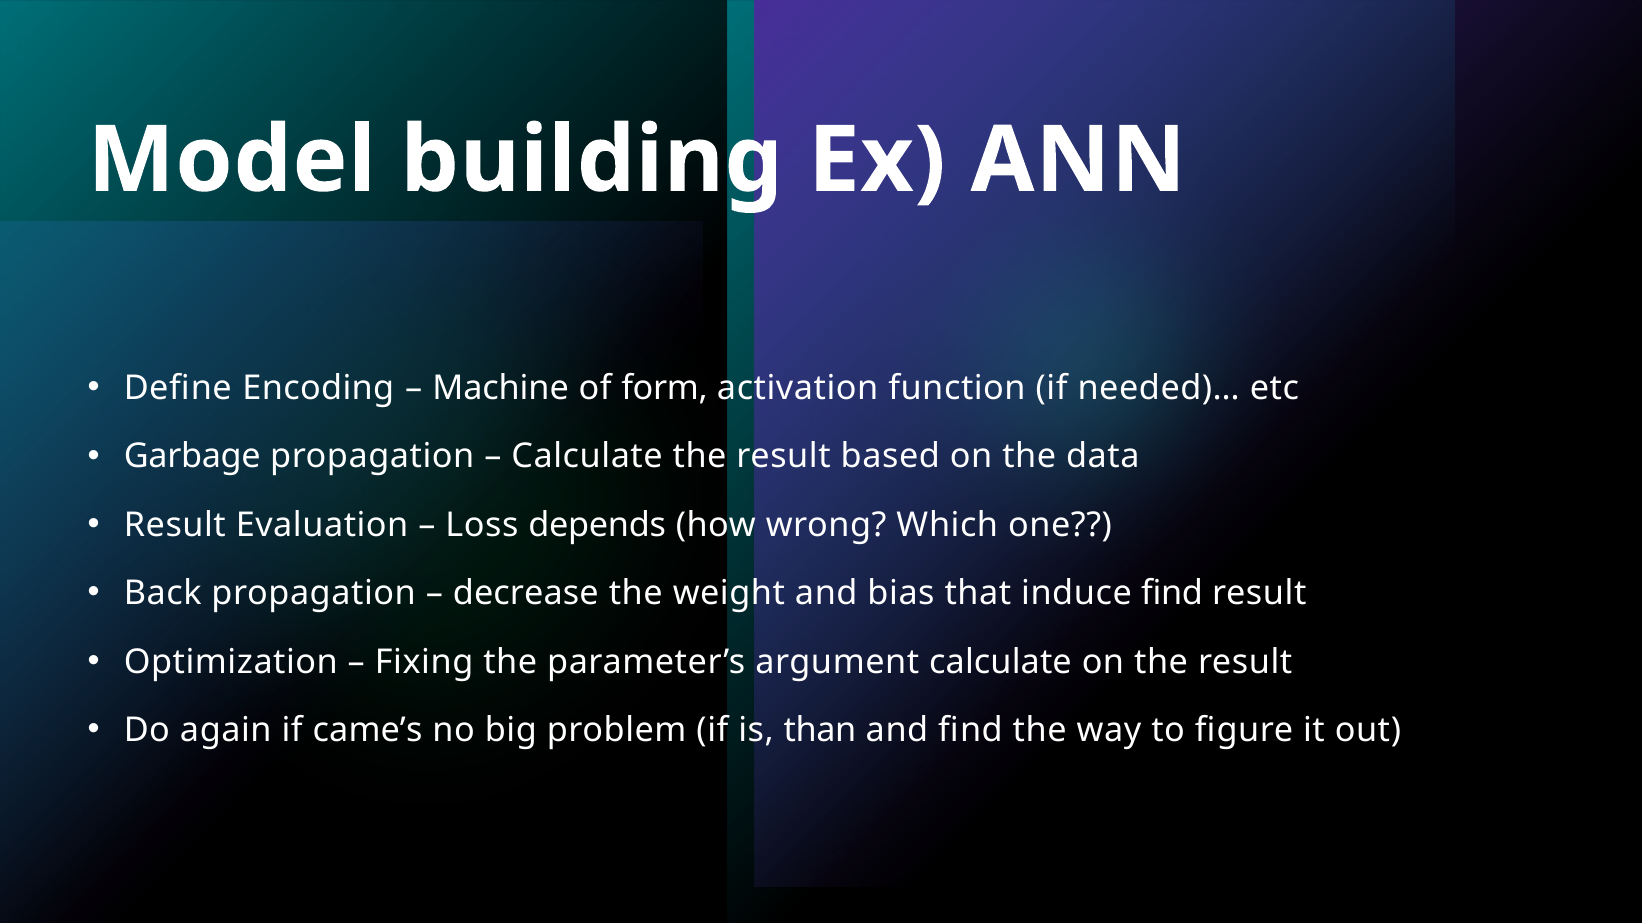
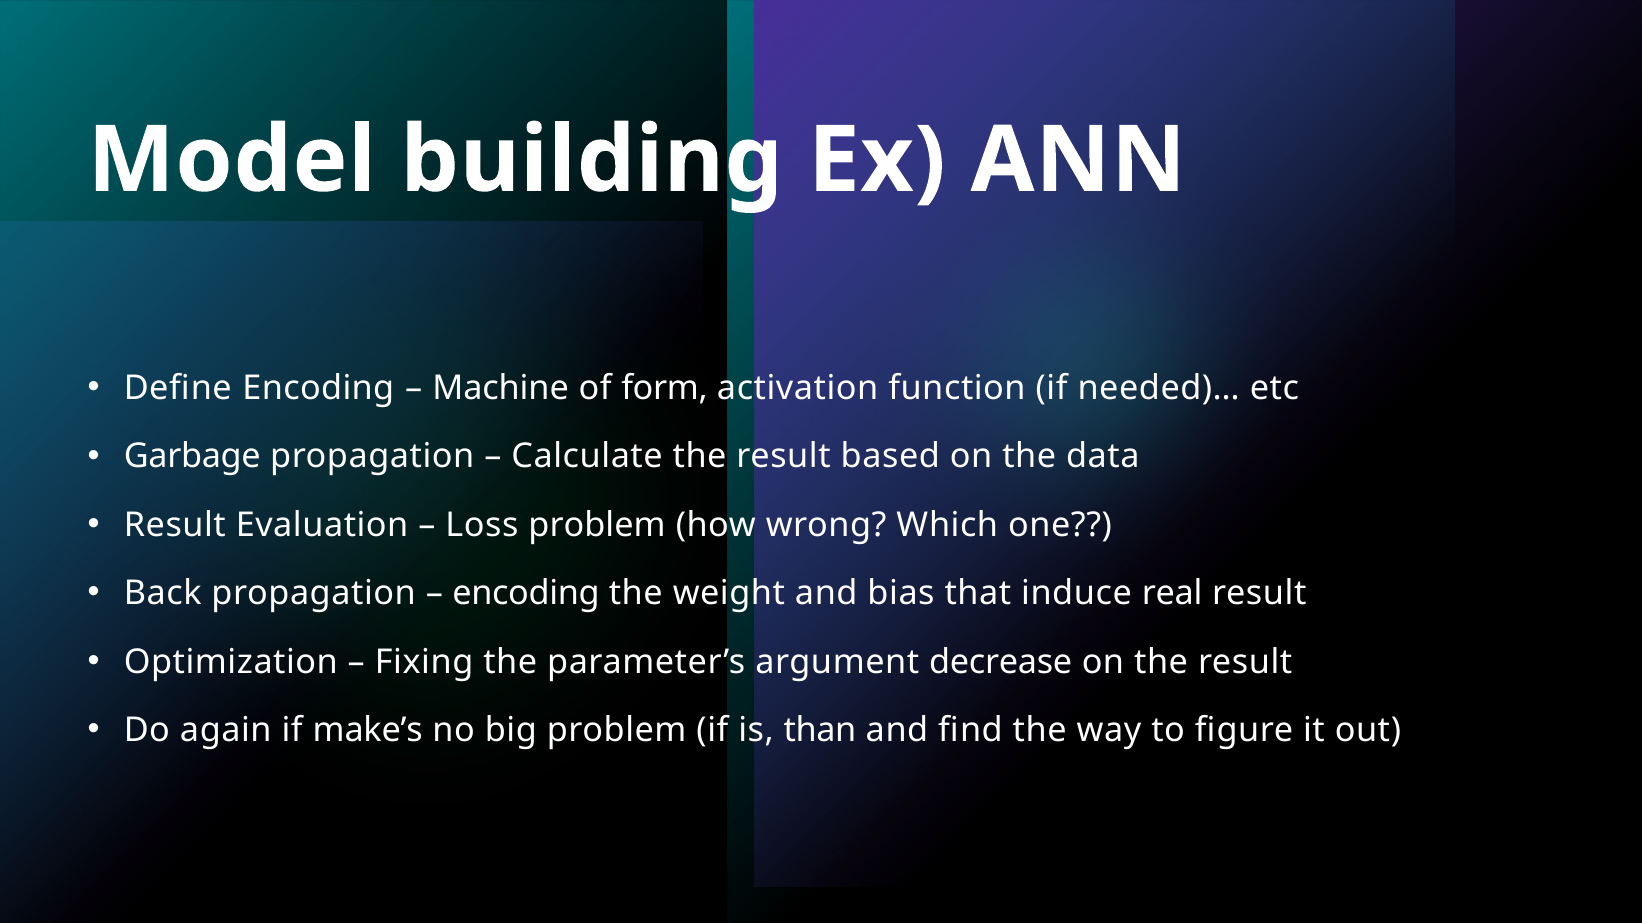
Loss depends: depends -> problem
decrease at (526, 594): decrease -> encoding
induce find: find -> real
argument calculate: calculate -> decrease
came’s: came’s -> make’s
